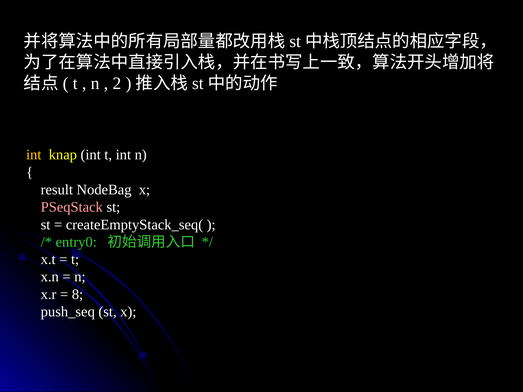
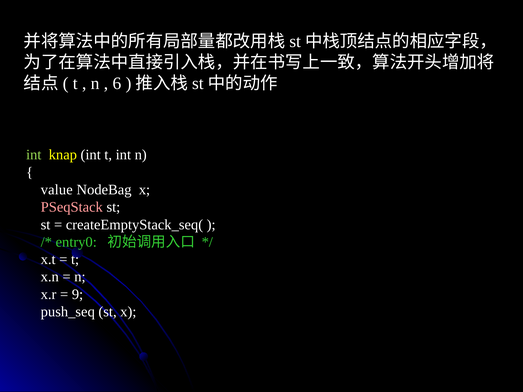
2: 2 -> 6
int at (34, 155) colour: yellow -> light green
result: result -> value
8: 8 -> 9
